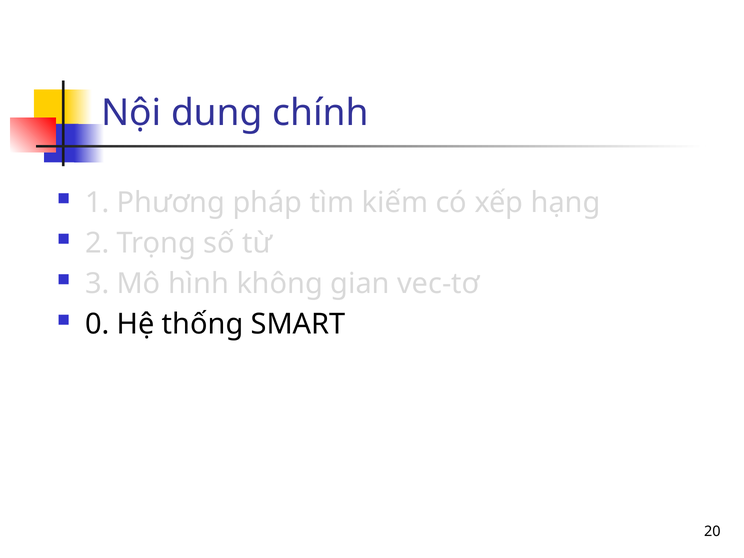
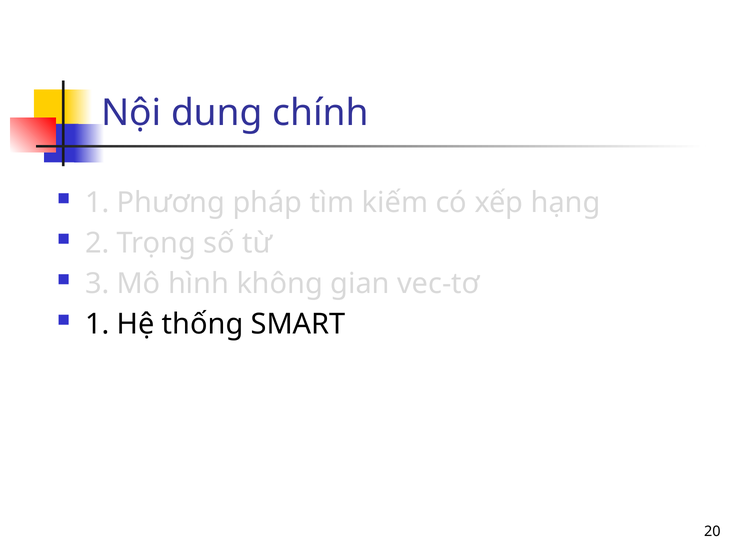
0 at (97, 324): 0 -> 1
